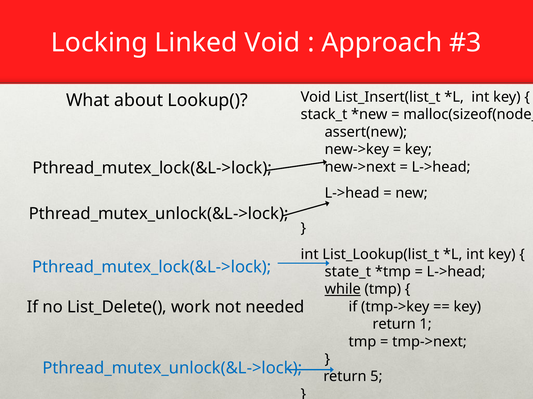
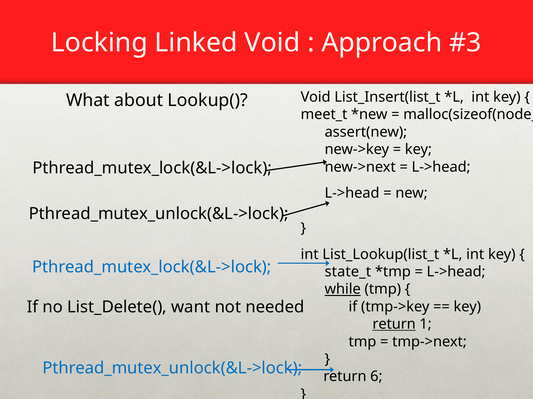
stack_t: stack_t -> meet_t
work: work -> want
return at (394, 325) underline: none -> present
5: 5 -> 6
